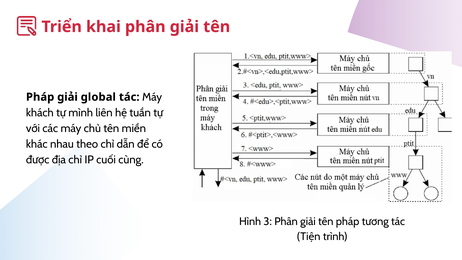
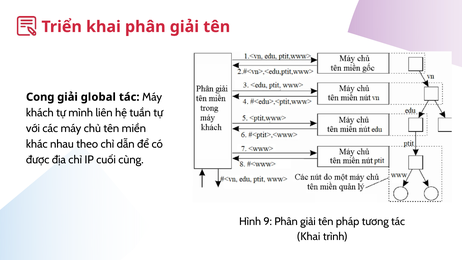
Pháp at (40, 97): Pháp -> Cong
3: 3 -> 9
Tiện at (309, 237): Tiện -> Khai
